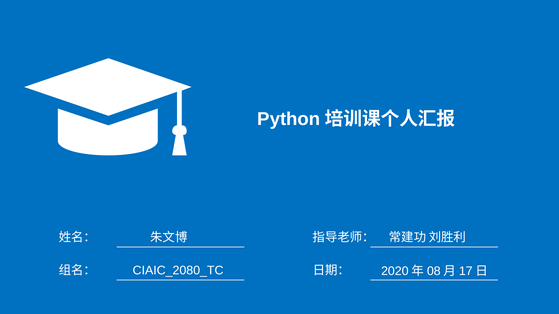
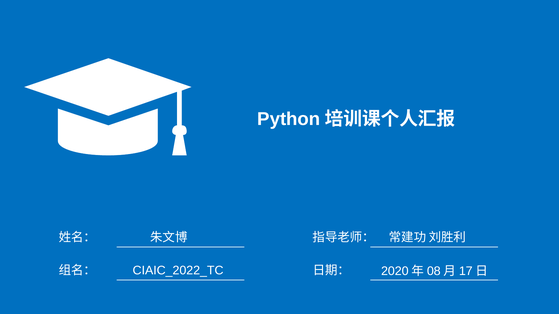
CIAIC_2080_TC: CIAIC_2080_TC -> CIAIC_2022_TC
